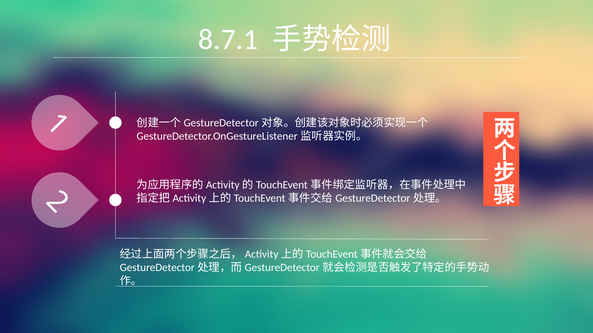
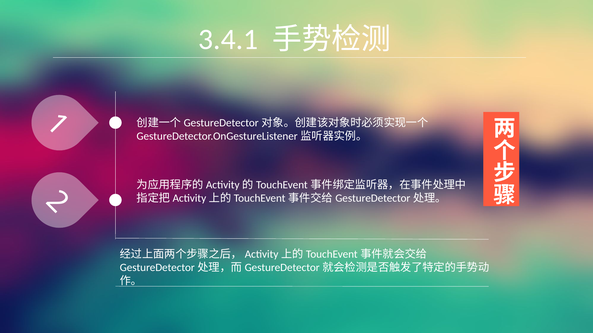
8.7.1: 8.7.1 -> 3.4.1
